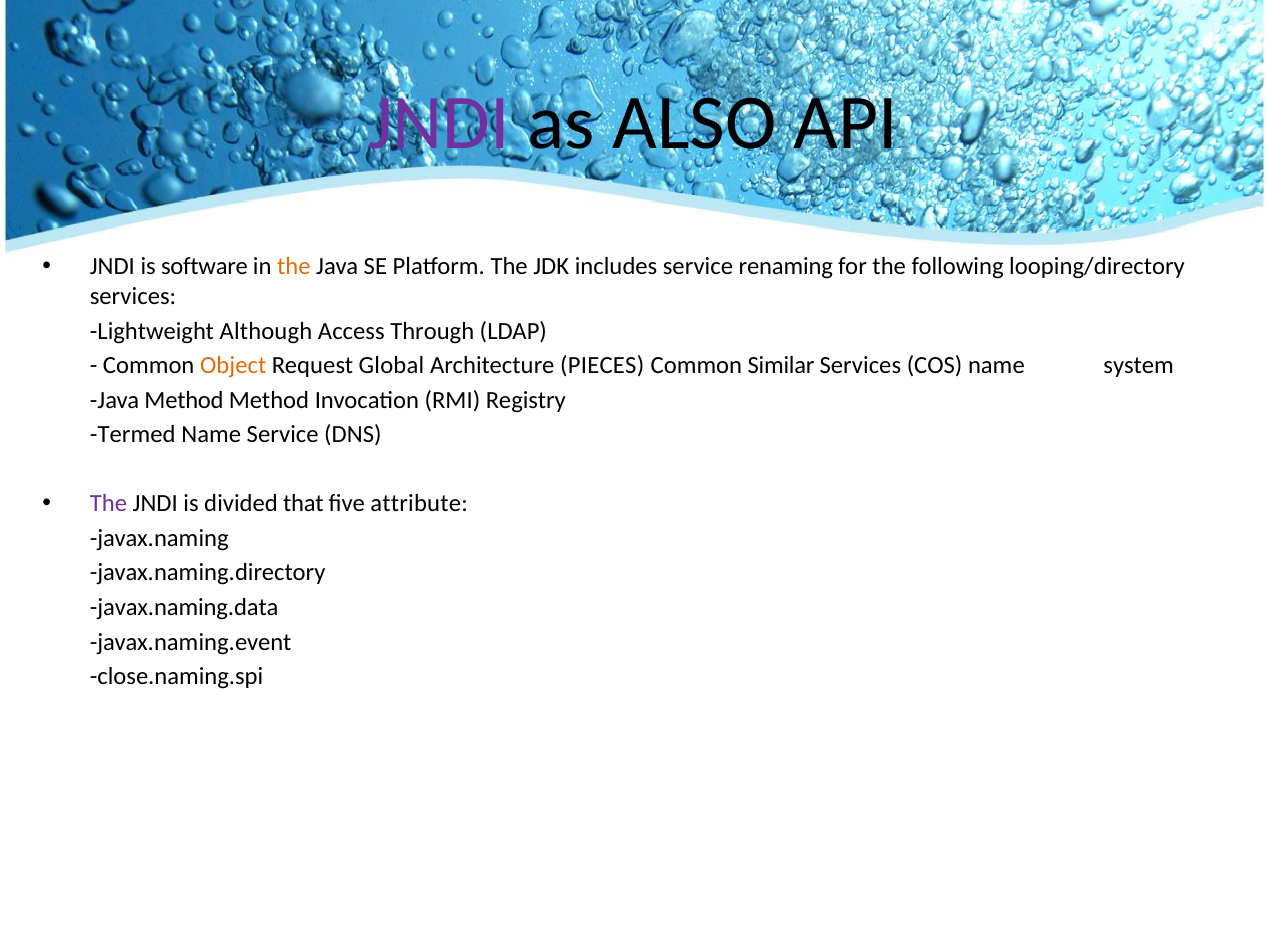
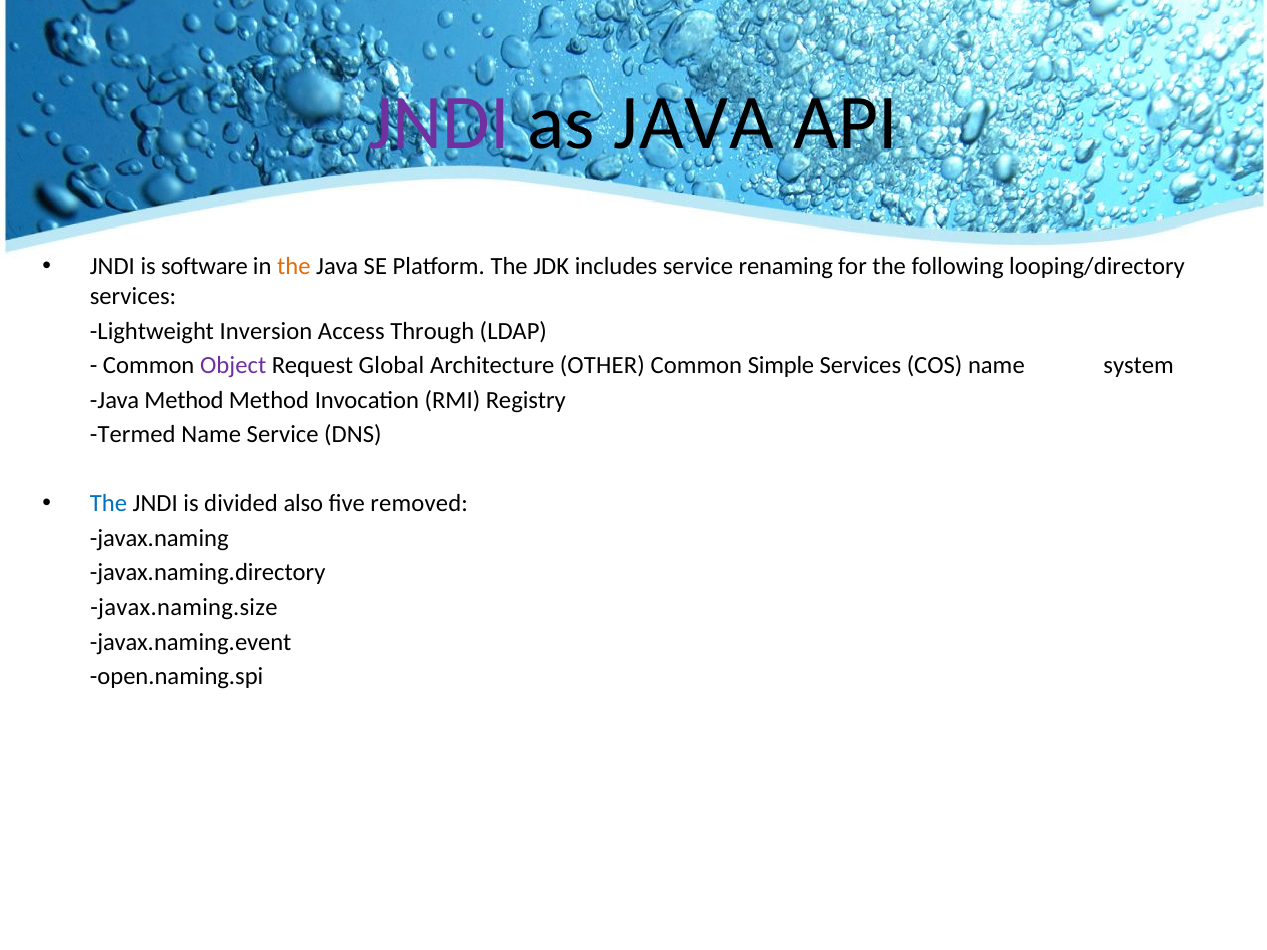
as ALSO: ALSO -> JAVA
Although: Although -> Inversion
Object colour: orange -> purple
PIECES: PIECES -> OTHER
Similar: Similar -> Simple
The at (108, 504) colour: purple -> blue
that: that -> also
attribute: attribute -> removed
javax.naming.data: javax.naming.data -> javax.naming.size
close.naming.spi: close.naming.spi -> open.naming.spi
